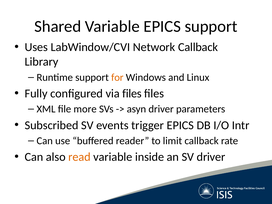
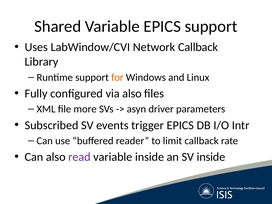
via files: files -> also
read colour: orange -> purple
SV driver: driver -> inside
